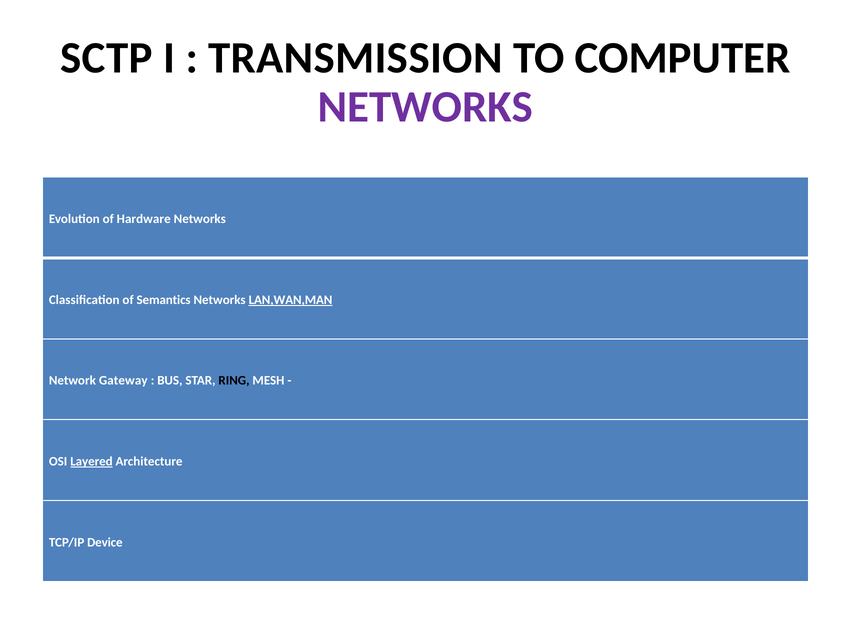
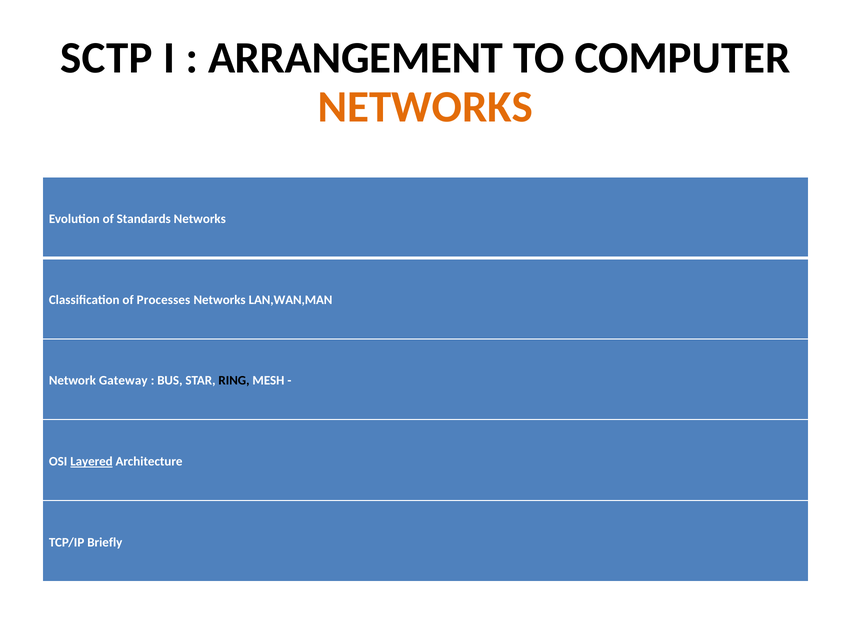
TRANSMISSION: TRANSMISSION -> ARRANGEMENT
NETWORKS at (425, 107) colour: purple -> orange
Hardware: Hardware -> Standards
Semantics: Semantics -> Processes
LAN,WAN,MAN underline: present -> none
Device: Device -> Briefly
